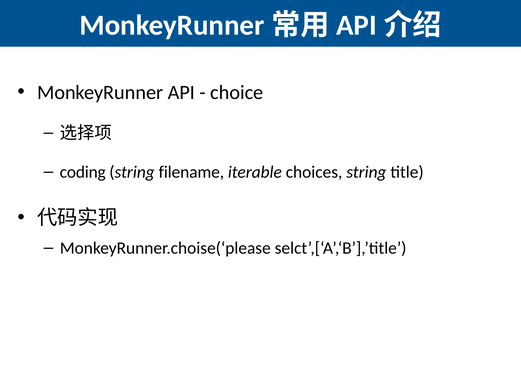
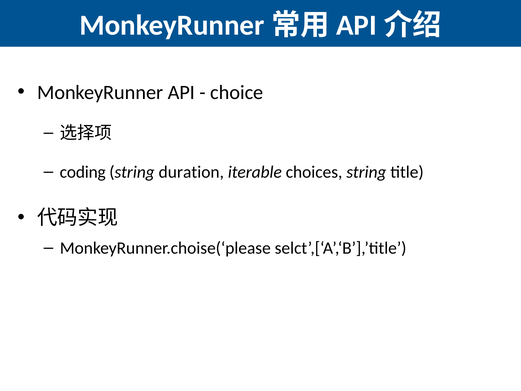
filename: filename -> duration
